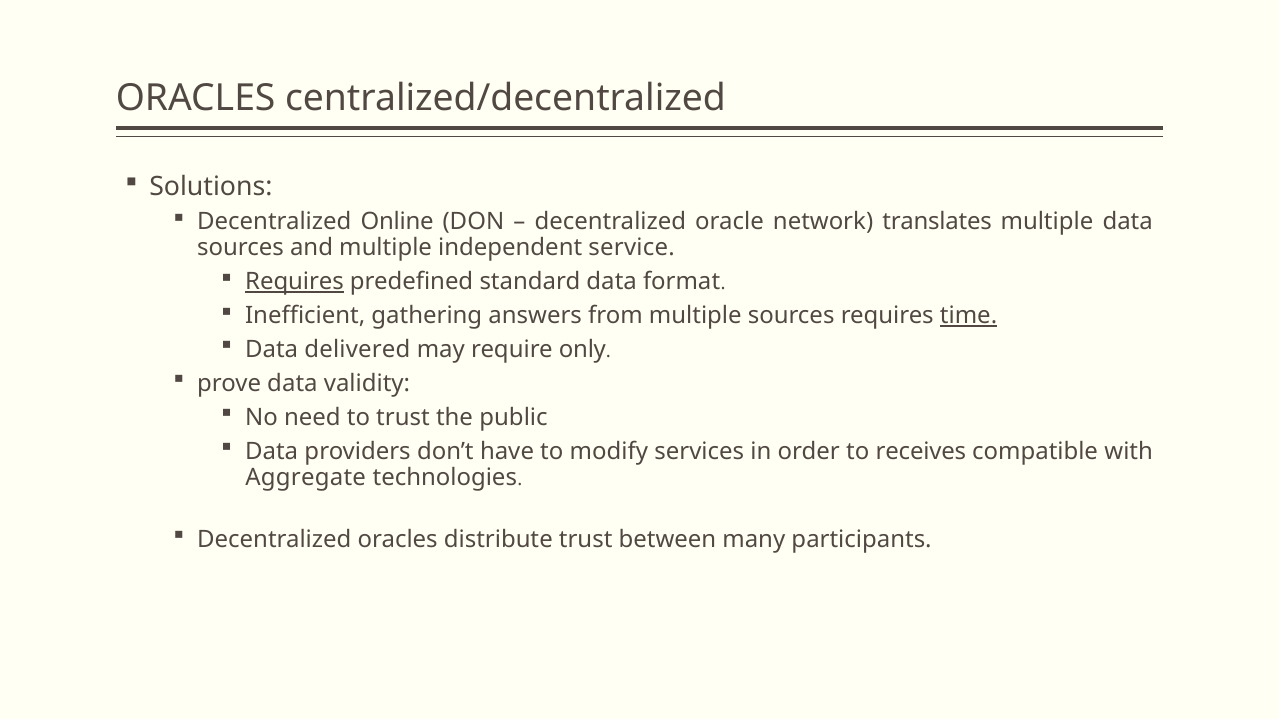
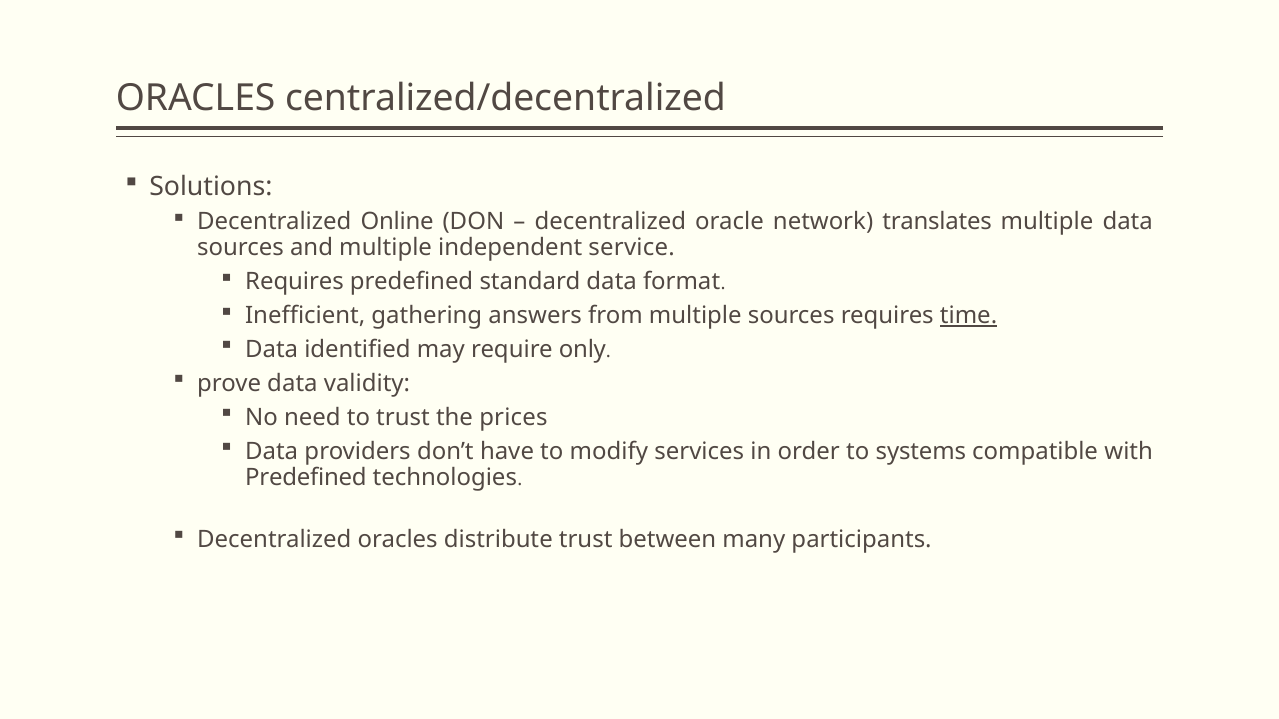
Requires at (295, 282) underline: present -> none
delivered: delivered -> identified
public: public -> prices
receives: receives -> systems
Aggregate at (306, 477): Aggregate -> Predefined
